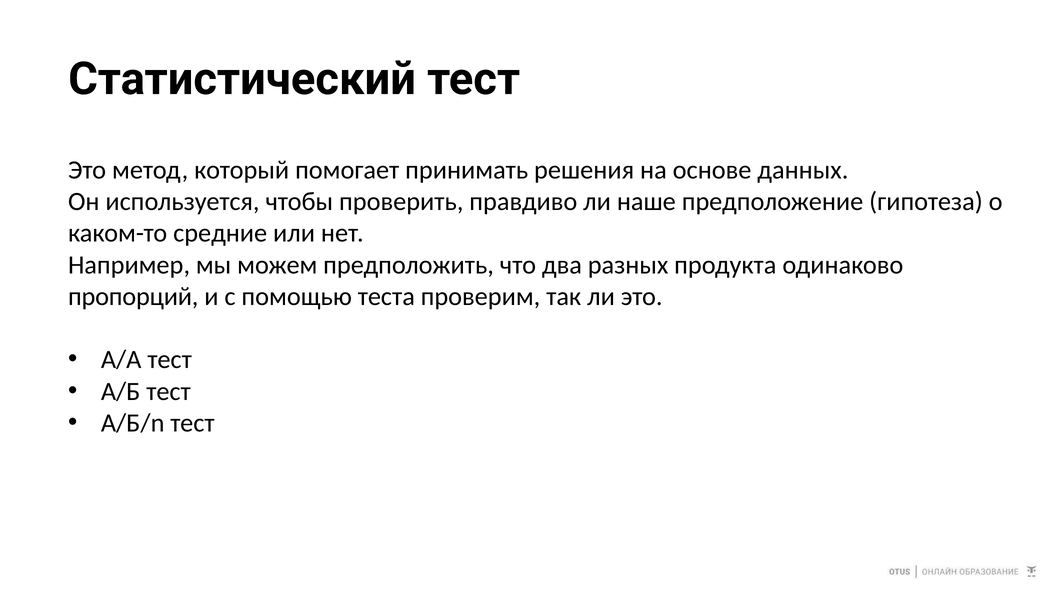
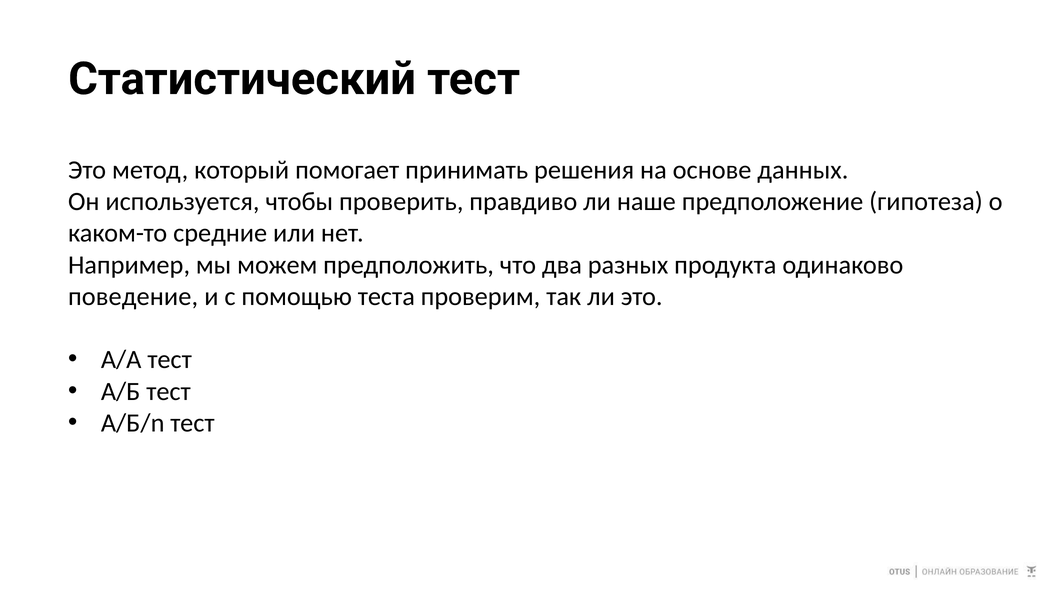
пропорций: пропорций -> поведение
